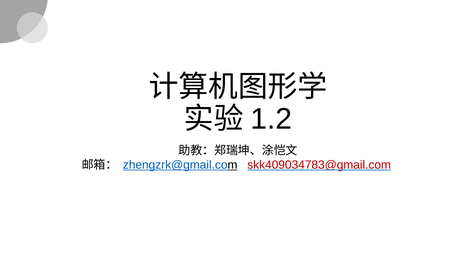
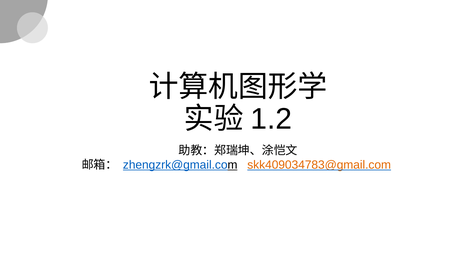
skk409034783@gmail.com colour: red -> orange
